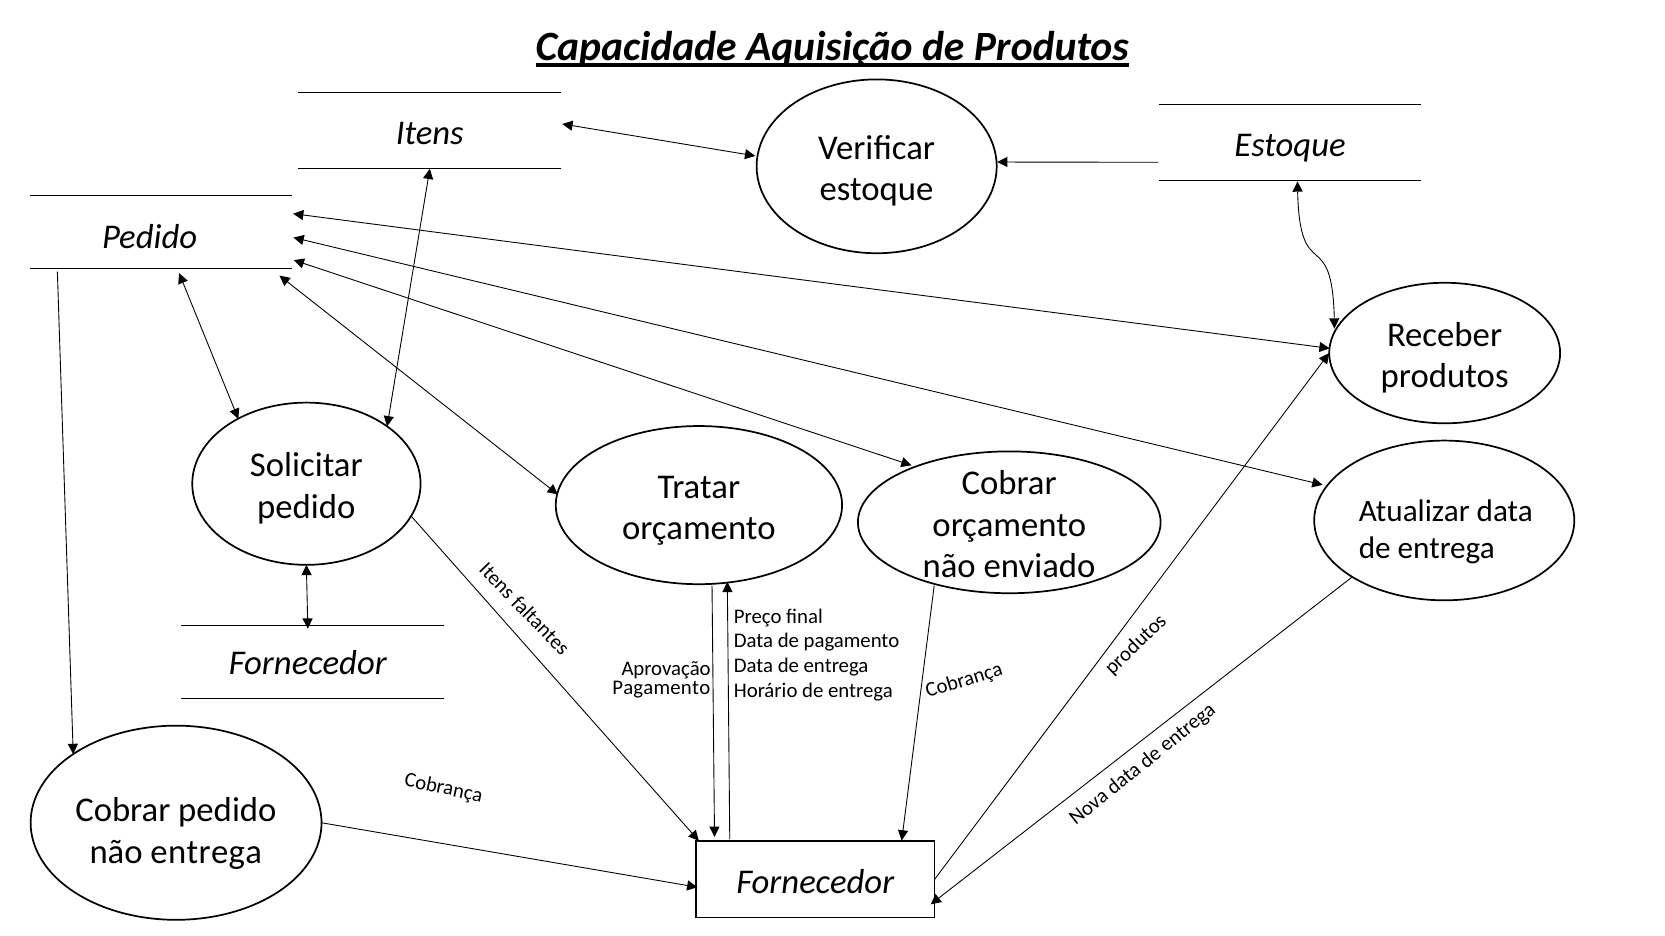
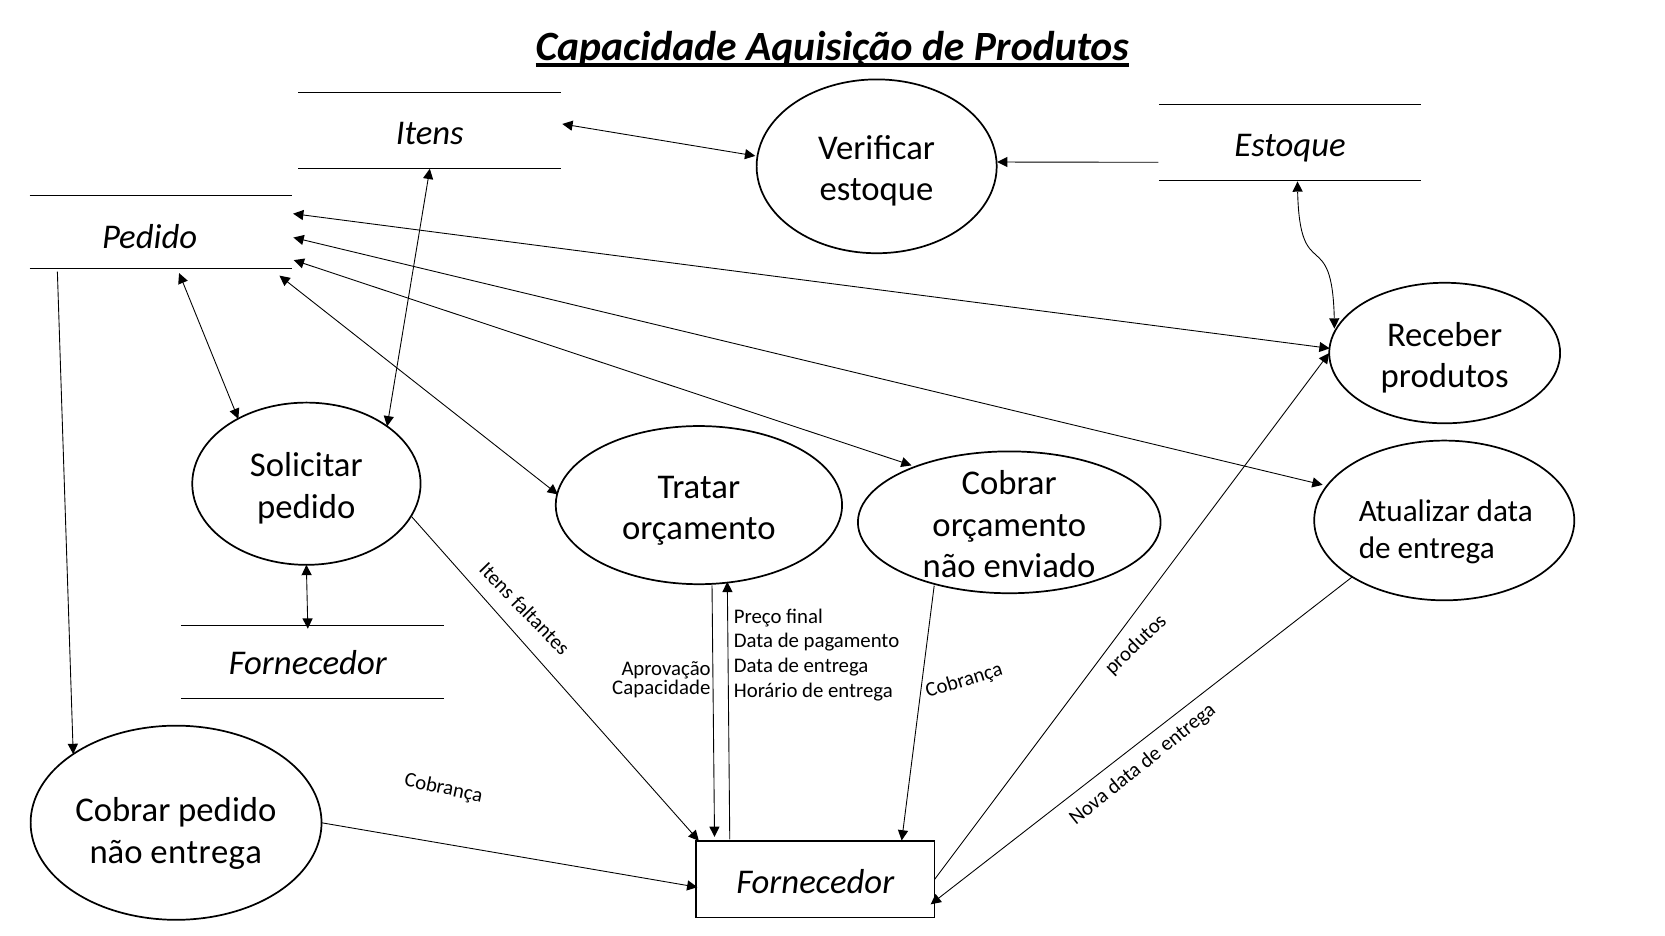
Pagamento at (661, 688): Pagamento -> Capacidade
